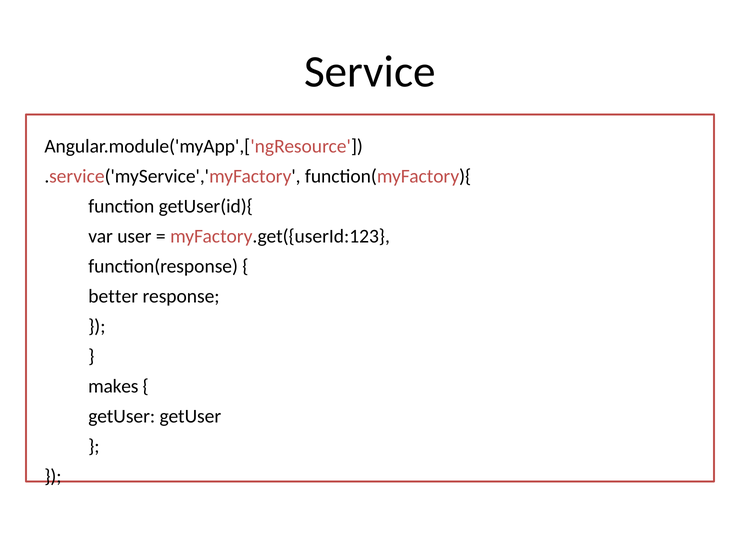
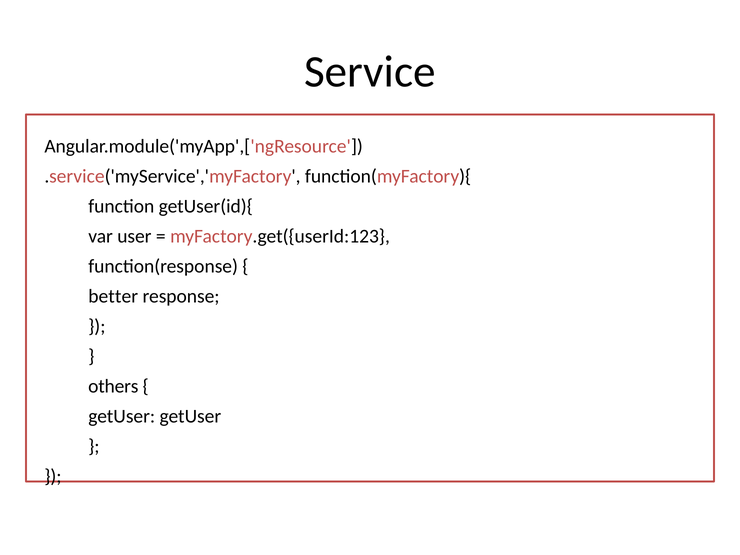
makes: makes -> others
